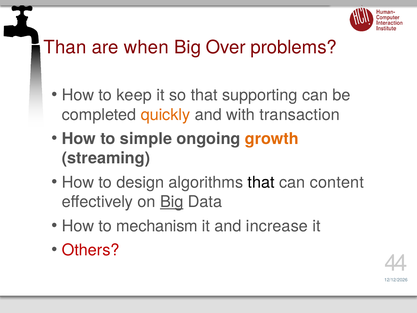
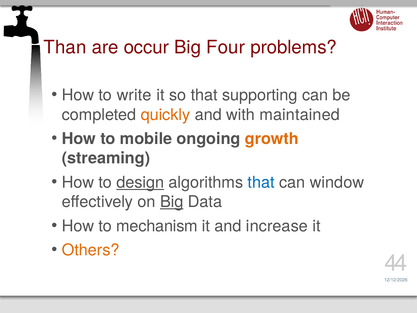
when: when -> occur
Over: Over -> Four
keep: keep -> write
transaction: transaction -> maintained
simple: simple -> mobile
design underline: none -> present
that at (261, 182) colour: black -> blue
content: content -> window
Others colour: red -> orange
